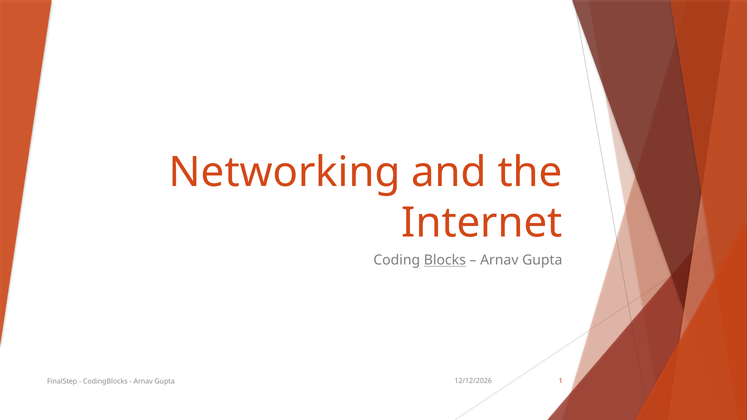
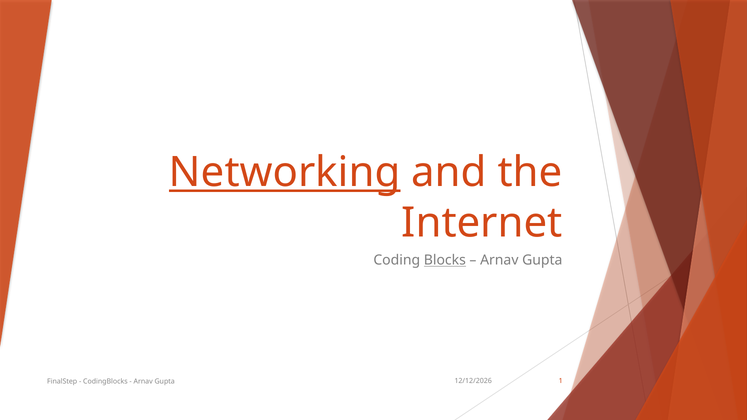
Networking underline: none -> present
